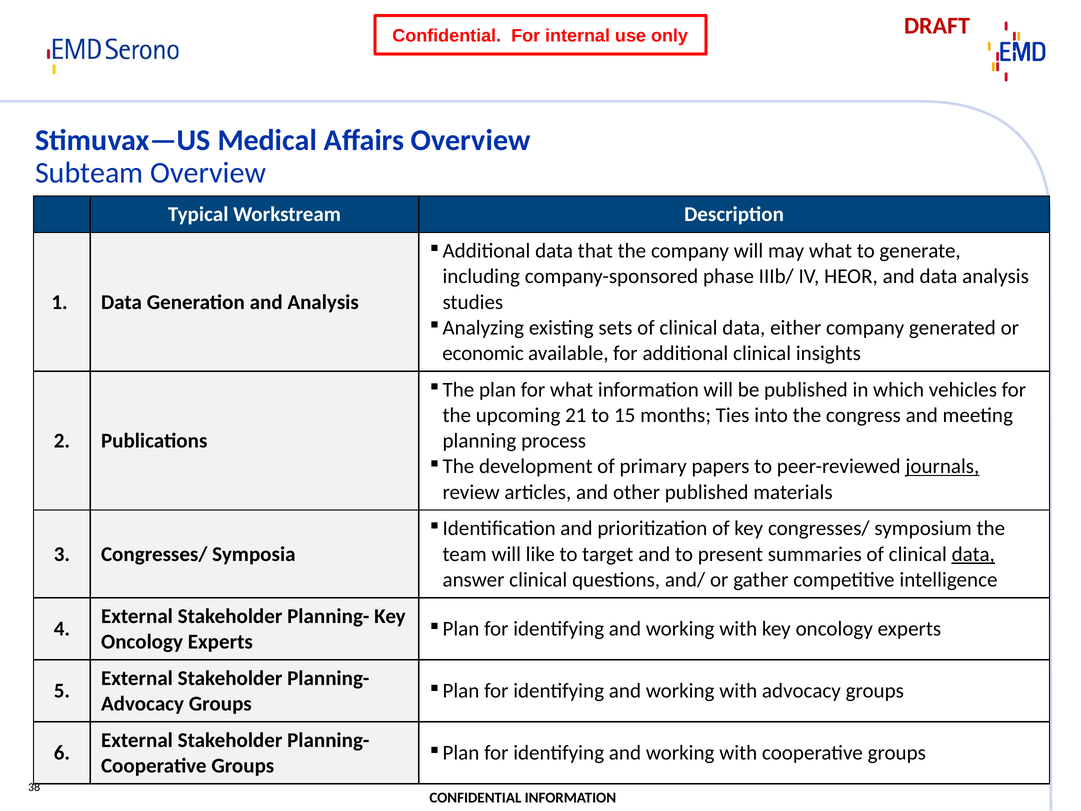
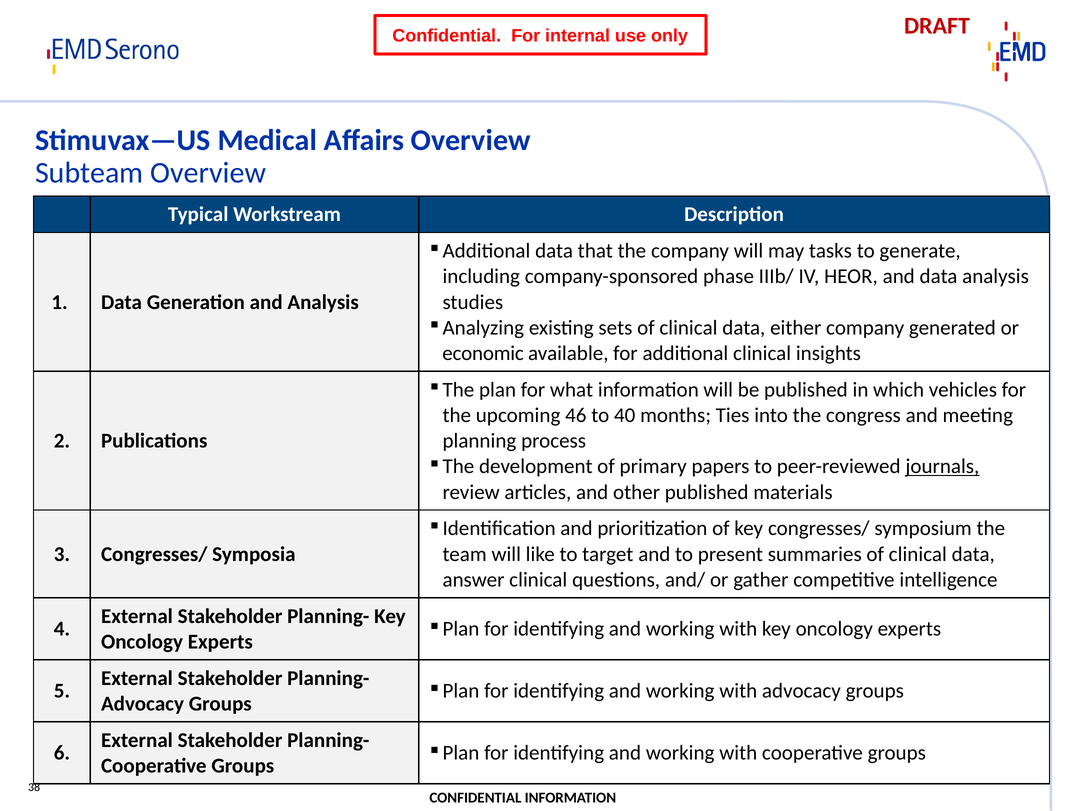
may what: what -> tasks
21: 21 -> 46
15: 15 -> 40
data at (973, 554) underline: present -> none
